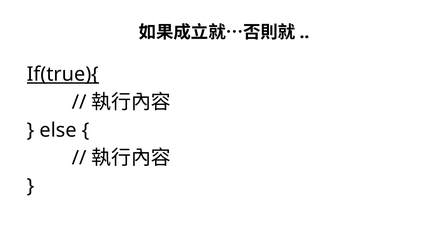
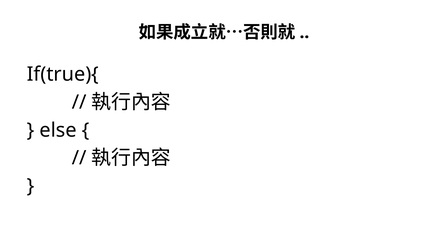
If(true){ underline: present -> none
